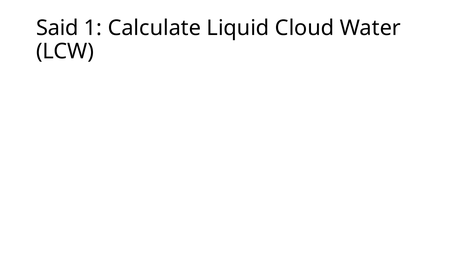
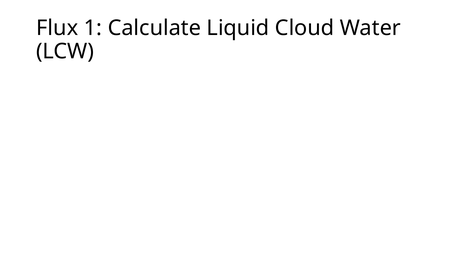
Said: Said -> Flux
